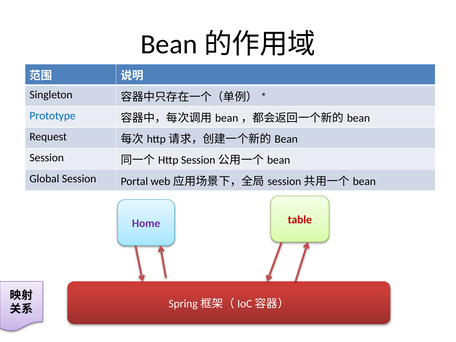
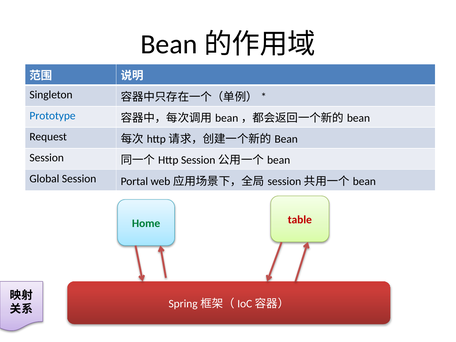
Home colour: purple -> green
